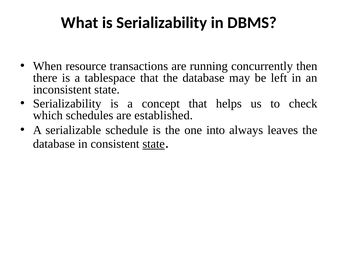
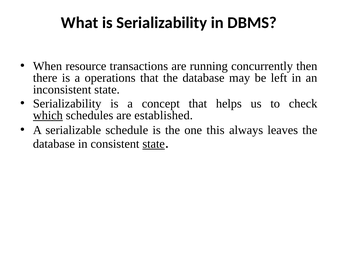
tablespace: tablespace -> operations
which underline: none -> present
into: into -> this
